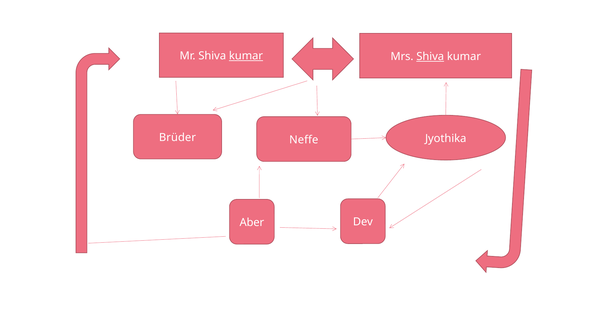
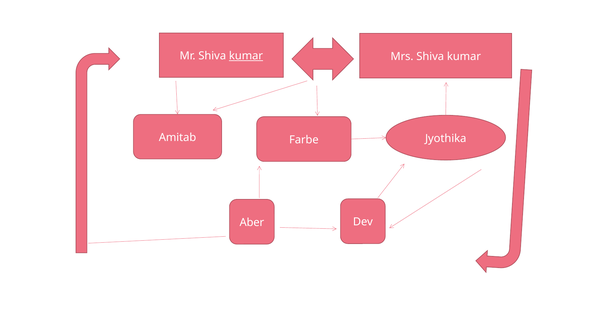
Shiva at (430, 56) underline: present -> none
Brüder: Brüder -> Amitab
Neffe: Neffe -> Farbe
